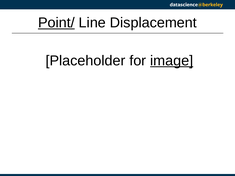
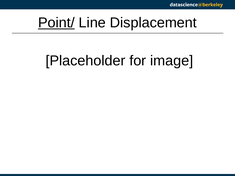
image underline: present -> none
